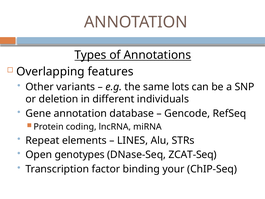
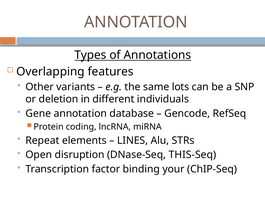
genotypes: genotypes -> disruption
ZCAT-Seq: ZCAT-Seq -> THIS-Seq
